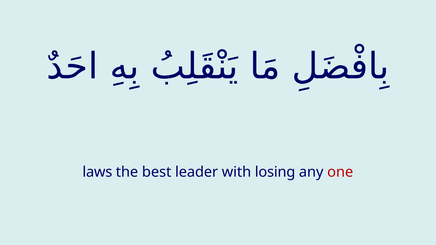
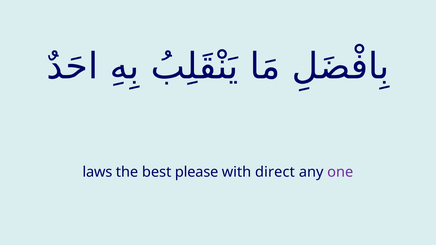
leader: leader -> please
losing: losing -> direct
one colour: red -> purple
